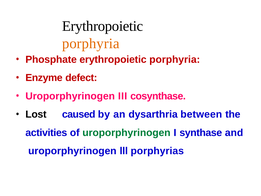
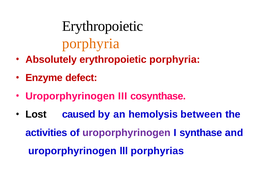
Phosphate: Phosphate -> Absolutely
dysarthria: dysarthria -> hemolysis
uroporphyrinogen at (126, 133) colour: green -> purple
